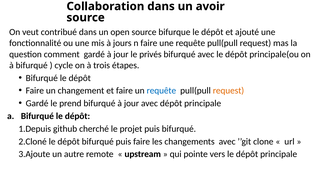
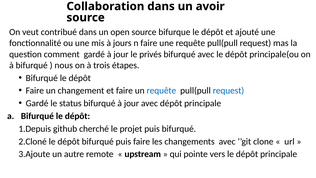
cycle: cycle -> nous
request at (228, 91) colour: orange -> blue
prend: prend -> status
